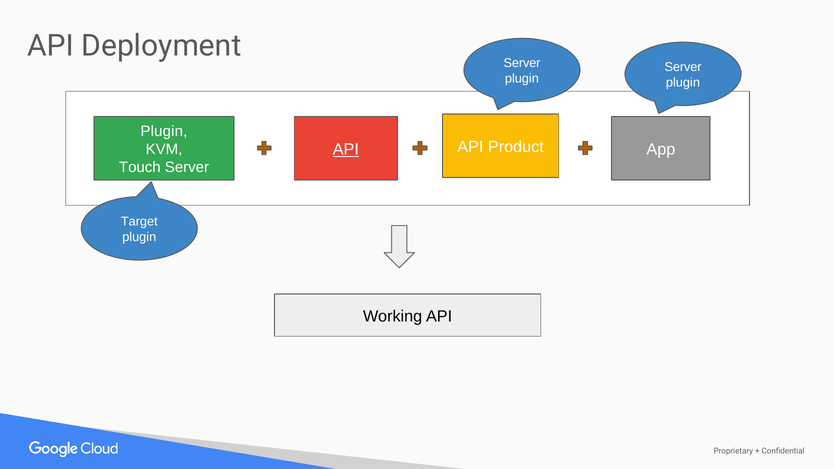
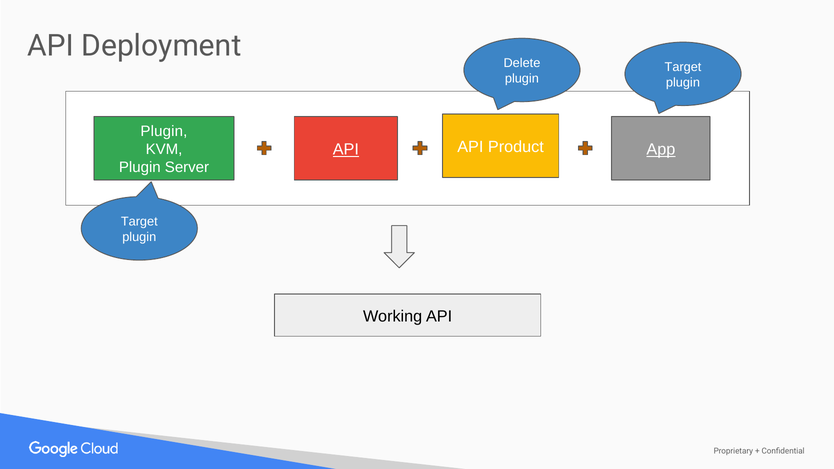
Server at (522, 63): Server -> Delete
Server at (683, 67): Server -> Target
App underline: none -> present
Touch at (140, 167): Touch -> Plugin
